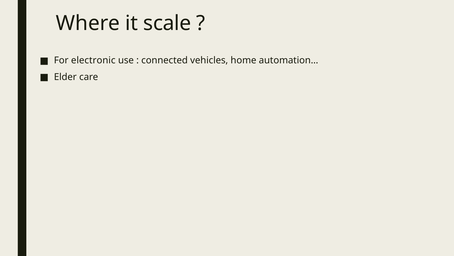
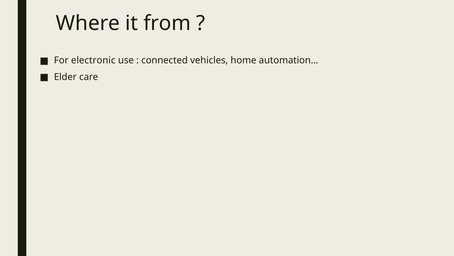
scale: scale -> from
